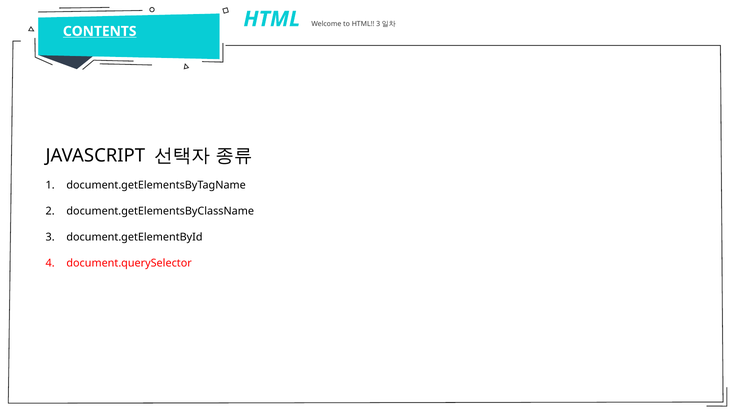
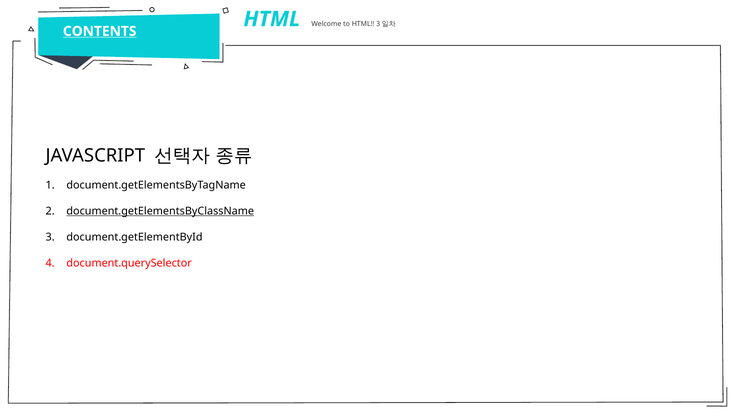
document.getElementsByClassName underline: none -> present
